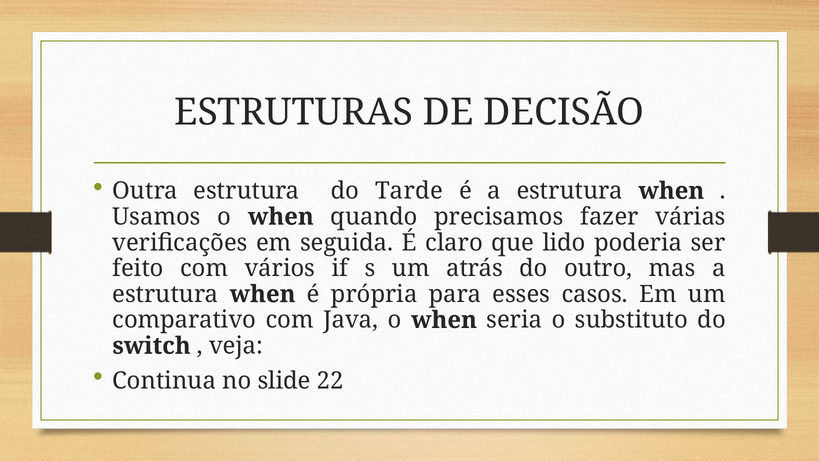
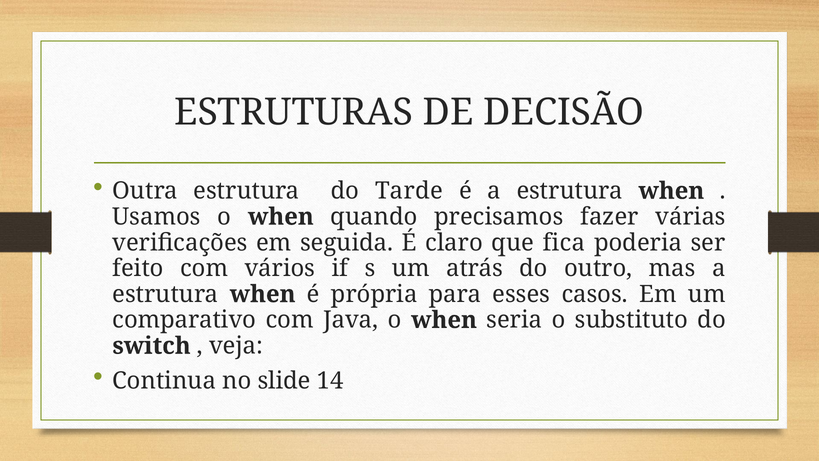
lido: lido -> fica
22: 22 -> 14
